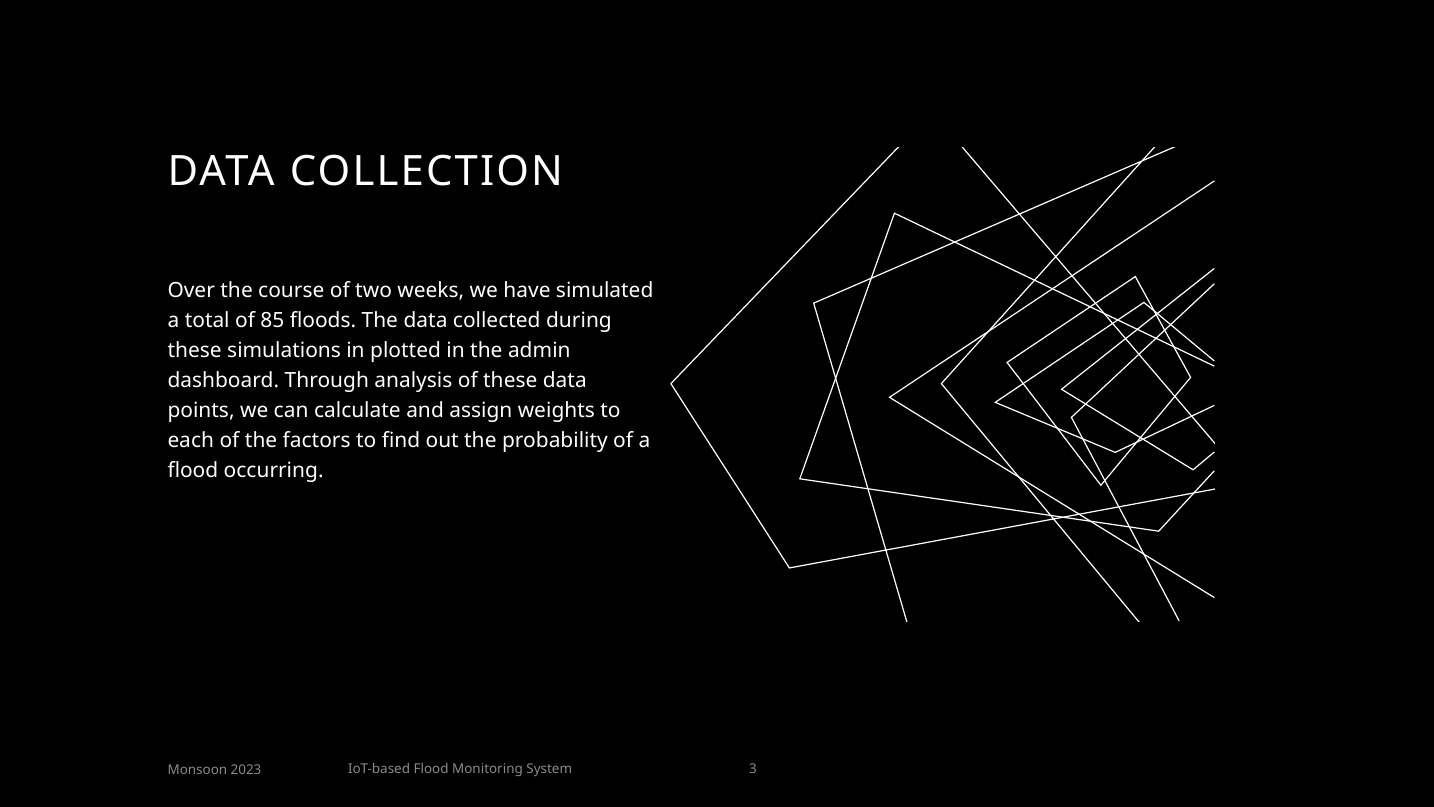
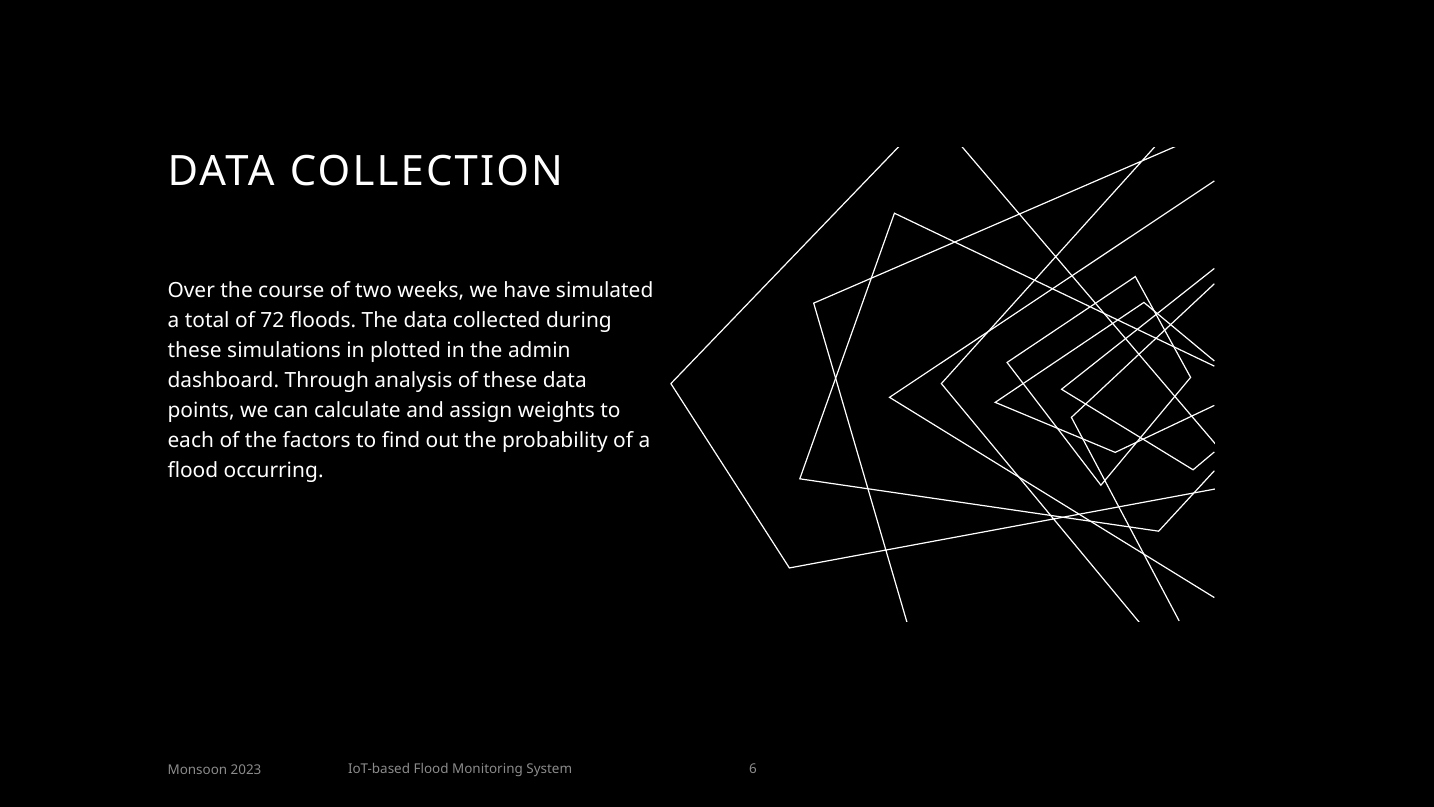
85: 85 -> 72
3: 3 -> 6
